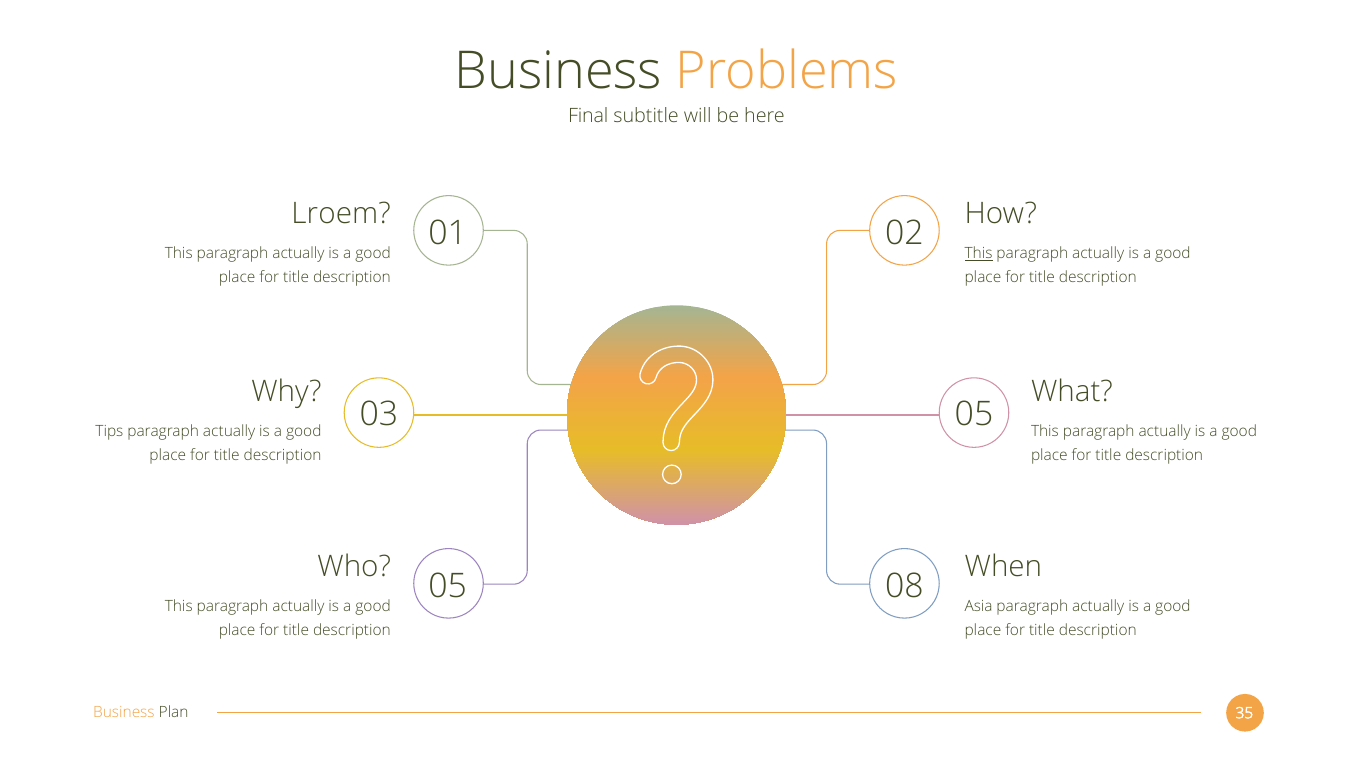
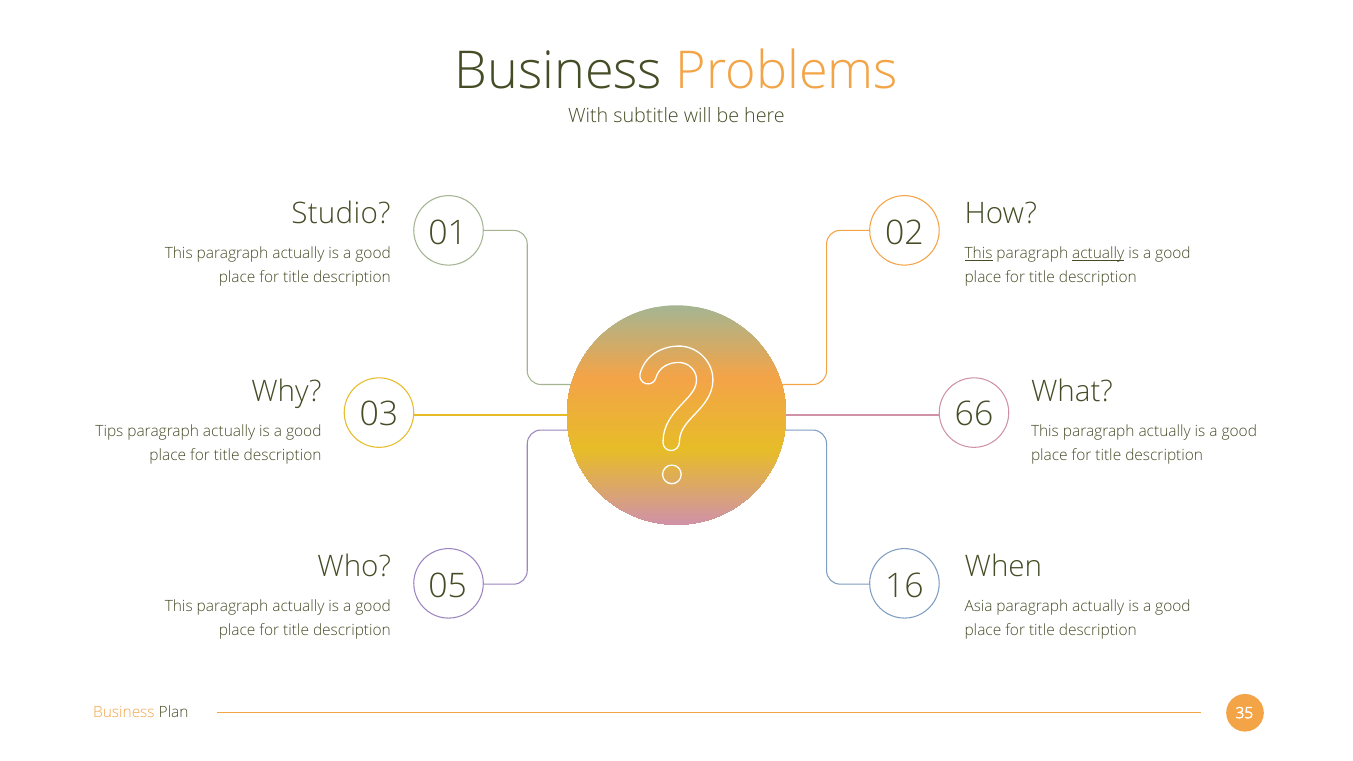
Final: Final -> With
Lroem: Lroem -> Studio
actually at (1098, 253) underline: none -> present
03 05: 05 -> 66
08: 08 -> 16
